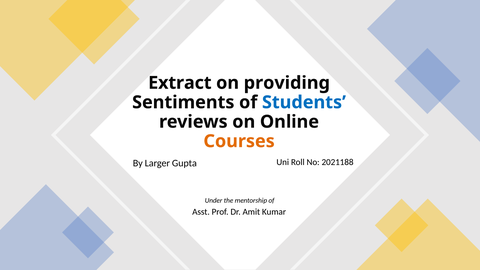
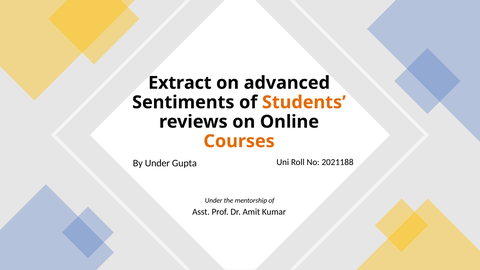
providing: providing -> advanced
Students colour: blue -> orange
By Larger: Larger -> Under
